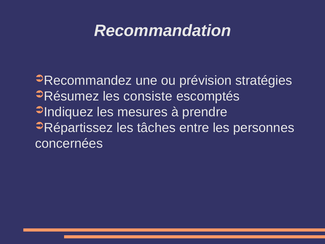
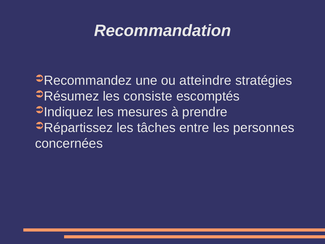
prévision: prévision -> atteindre
